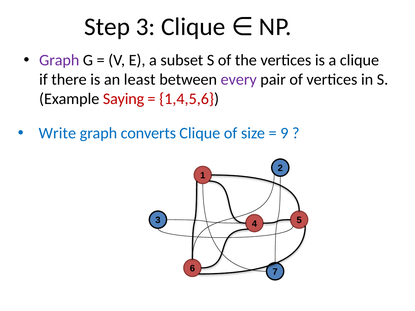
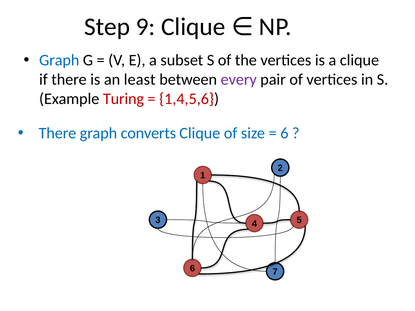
Step 3: 3 -> 9
Graph at (59, 60) colour: purple -> blue
Saying: Saying -> Turing
Write at (57, 133): Write -> There
9 at (284, 133): 9 -> 6
